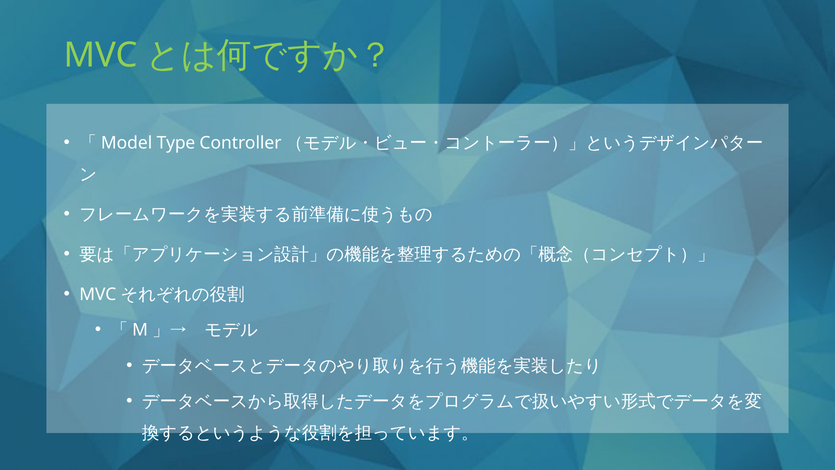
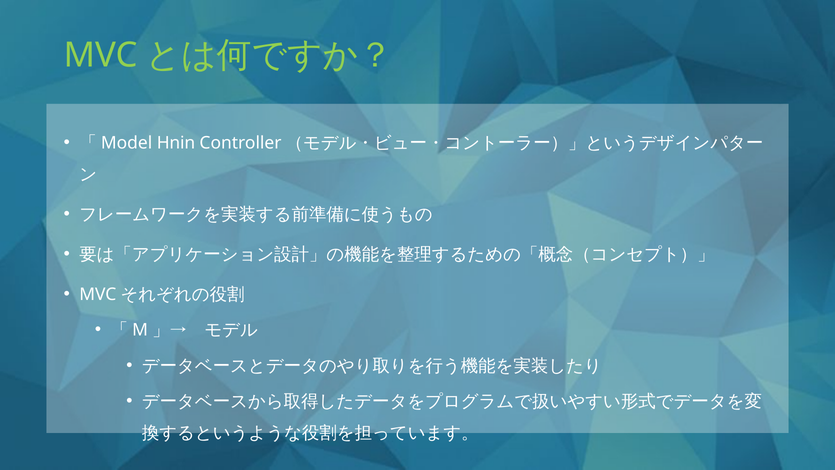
Type: Type -> Hnin
